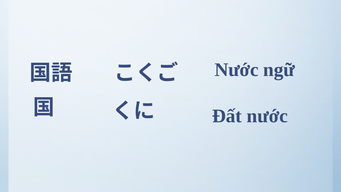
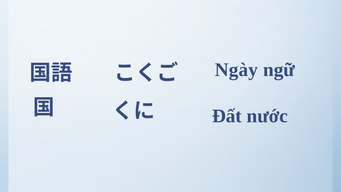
Nước at (237, 70): Nước -> Ngày
